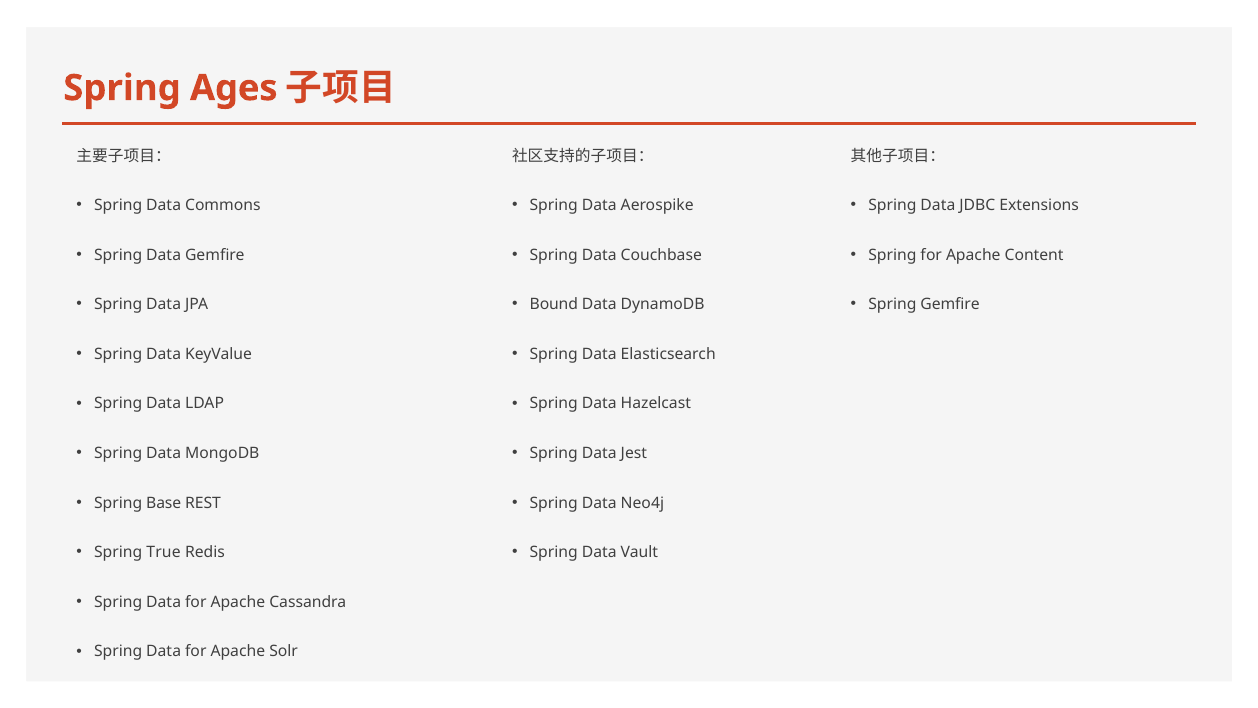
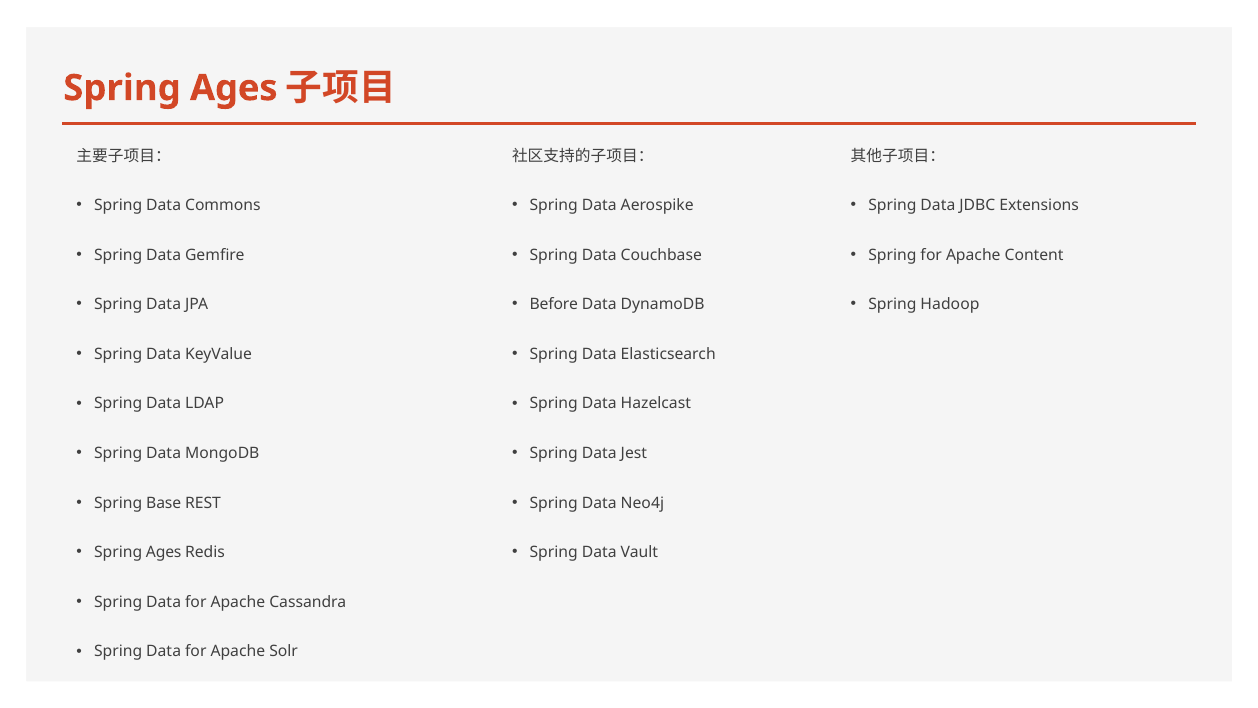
Bound: Bound -> Before
Spring Gemfire: Gemfire -> Hadoop
True at (164, 552): True -> Ages
